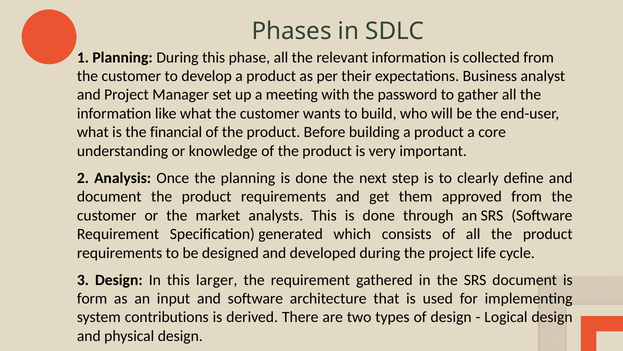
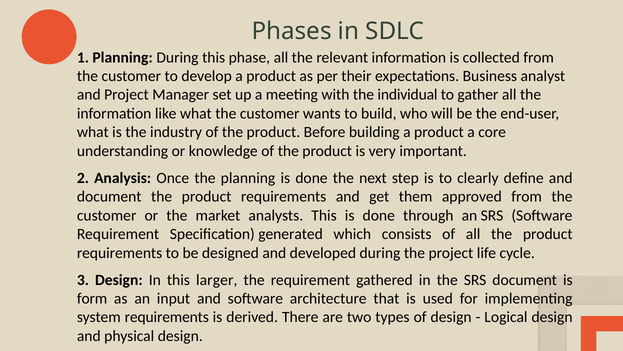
password: password -> individual
financial: financial -> industry
system contributions: contributions -> requirements
